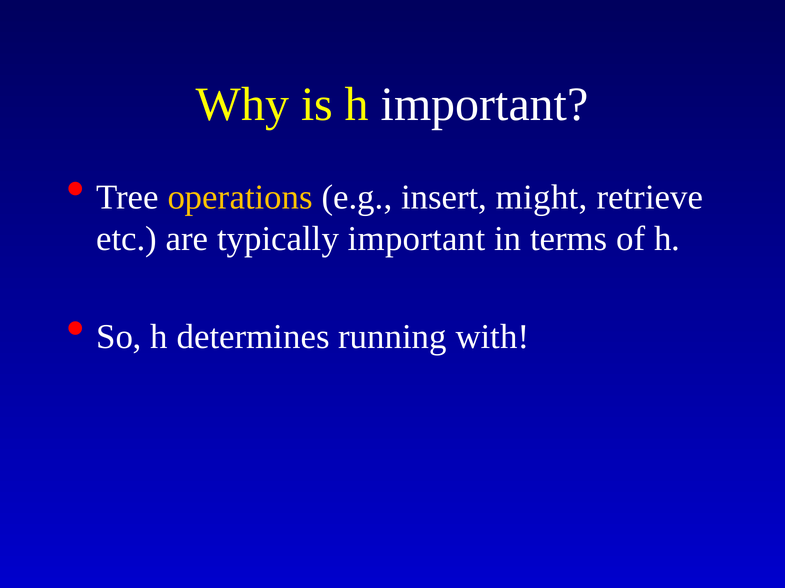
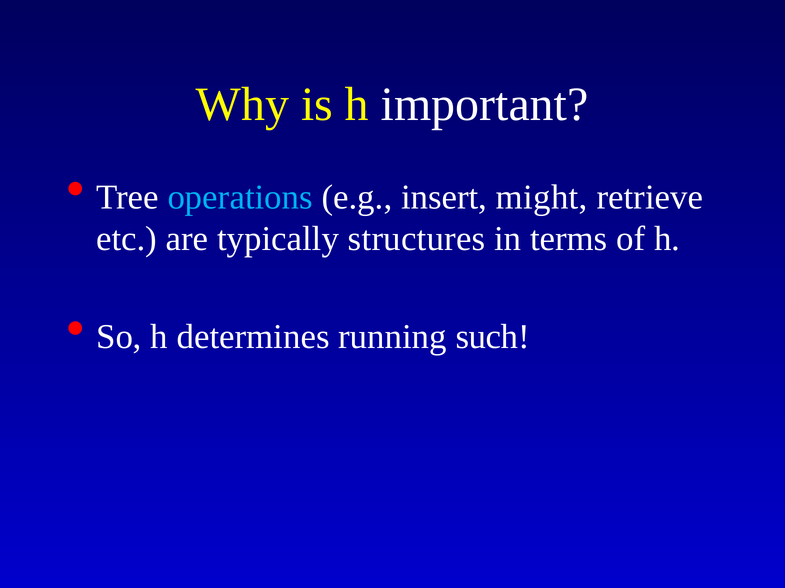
operations colour: yellow -> light blue
typically important: important -> structures
with: with -> such
